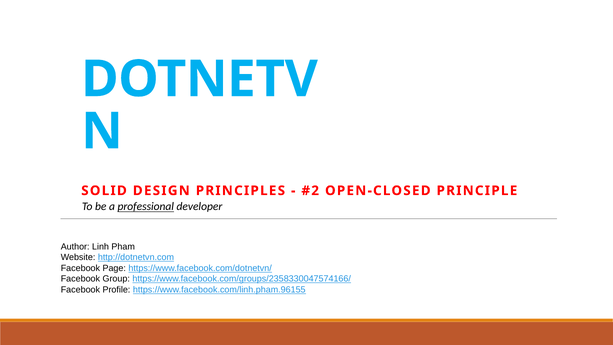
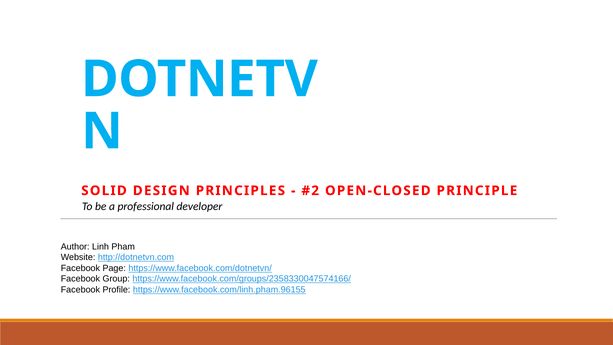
professional underline: present -> none
